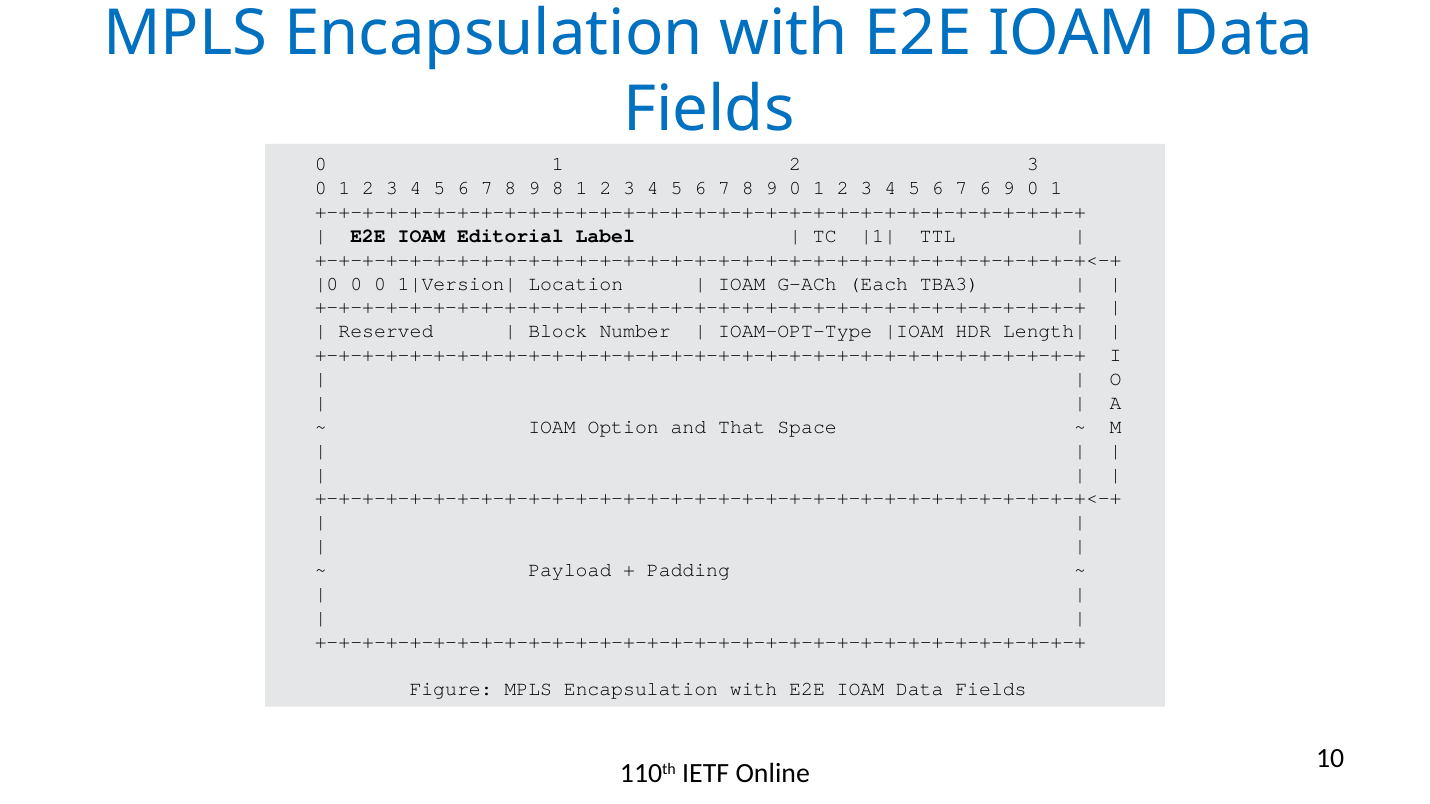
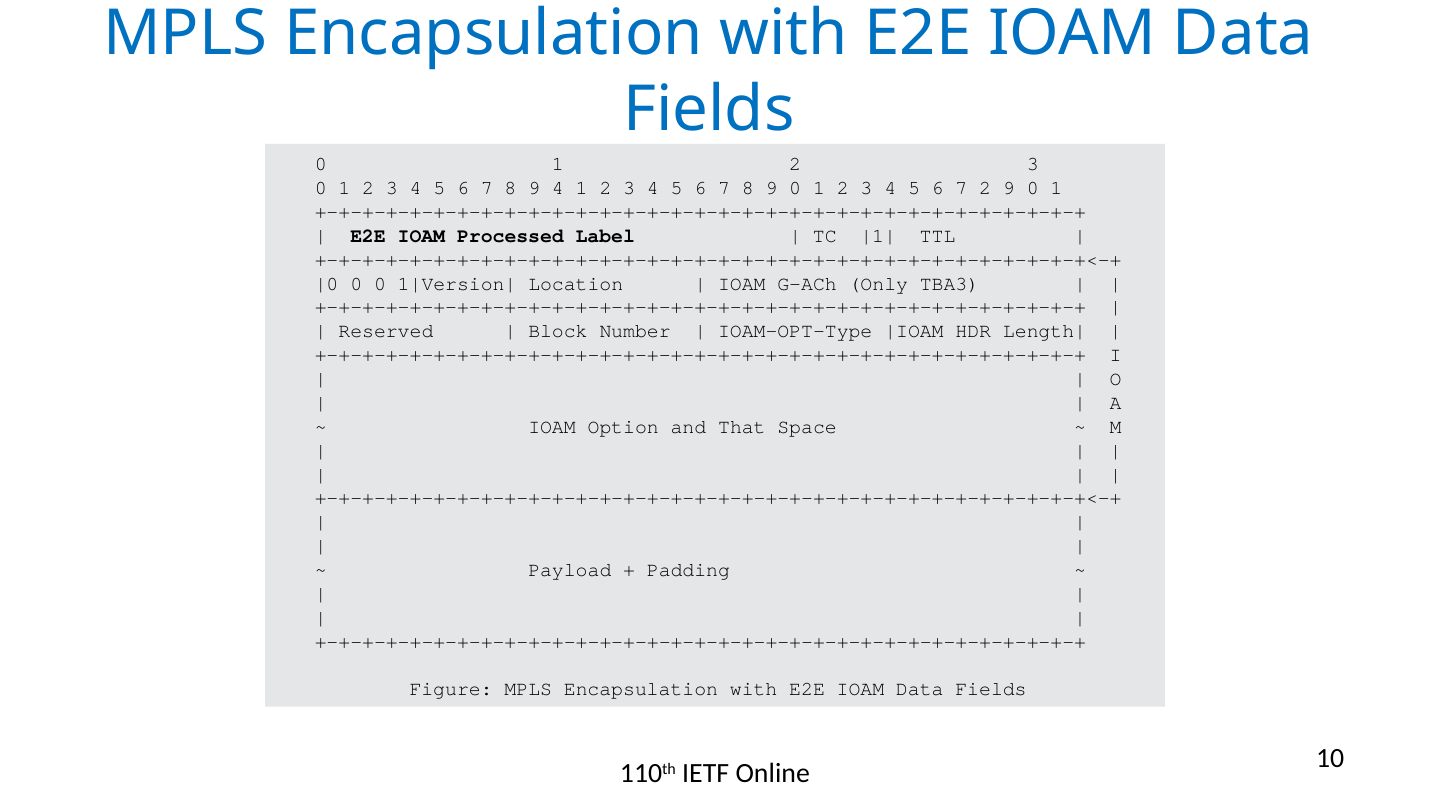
9 8: 8 -> 4
7 6: 6 -> 2
Editorial: Editorial -> Processed
Each: Each -> Only
